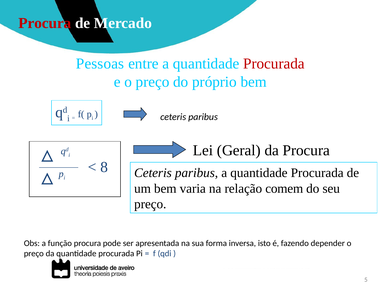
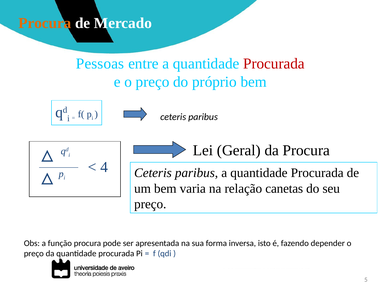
Procura at (45, 23) colour: red -> orange
8: 8 -> 4
comem: comem -> canetas
